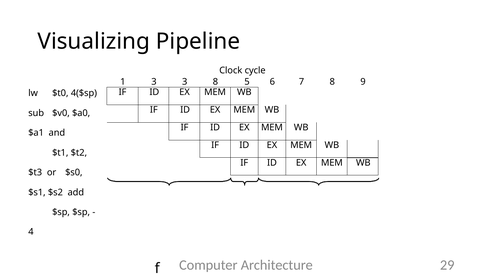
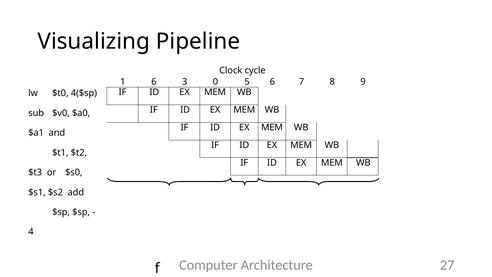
1 3: 3 -> 6
3 8: 8 -> 0
29: 29 -> 27
